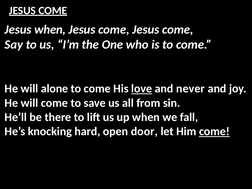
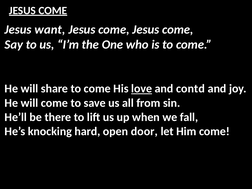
Jesus when: when -> want
alone: alone -> share
never: never -> contd
come at (214, 131) underline: present -> none
